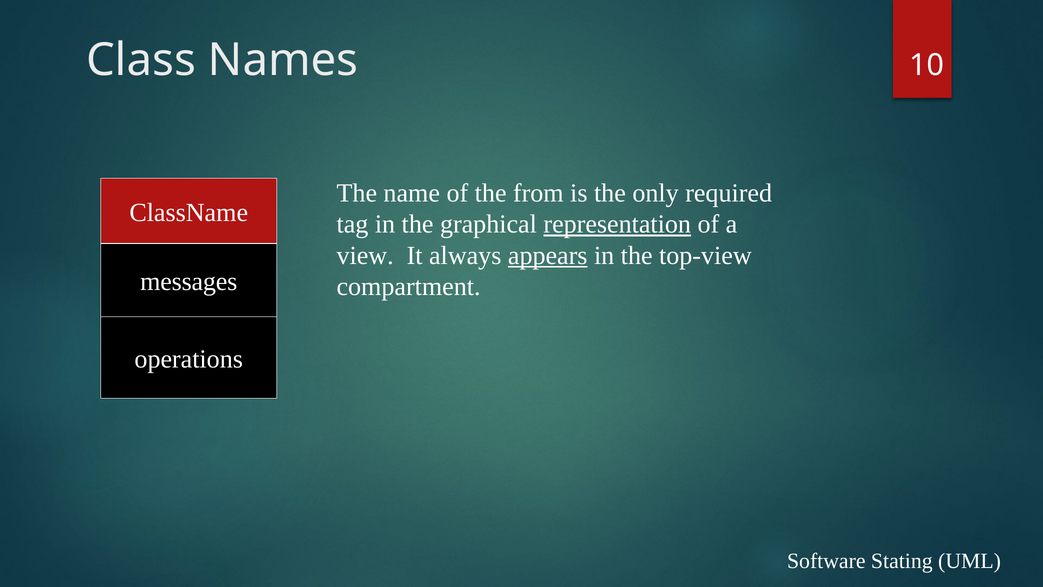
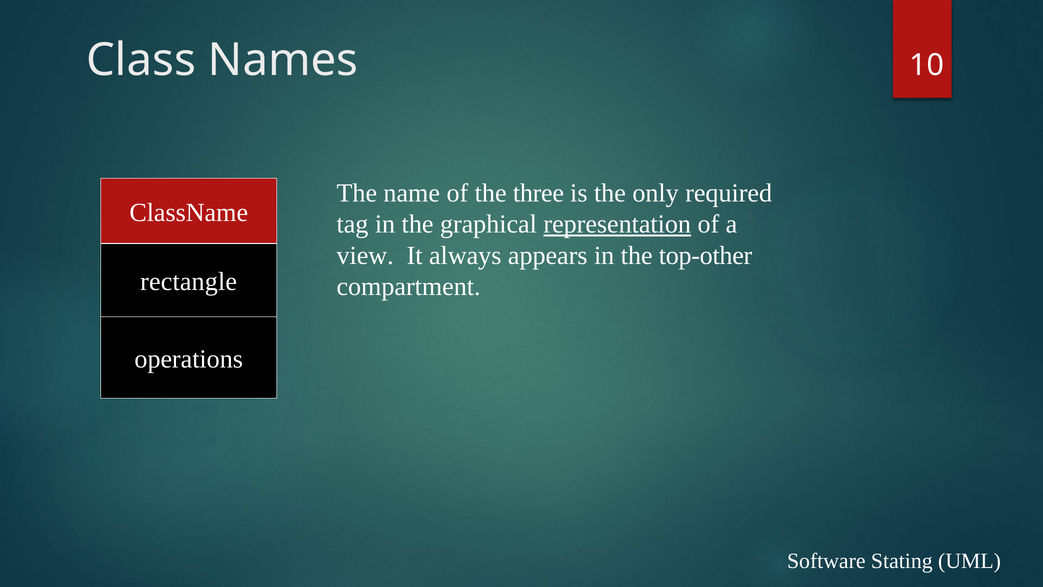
from: from -> three
appears underline: present -> none
top-view: top-view -> top-other
messages: messages -> rectangle
